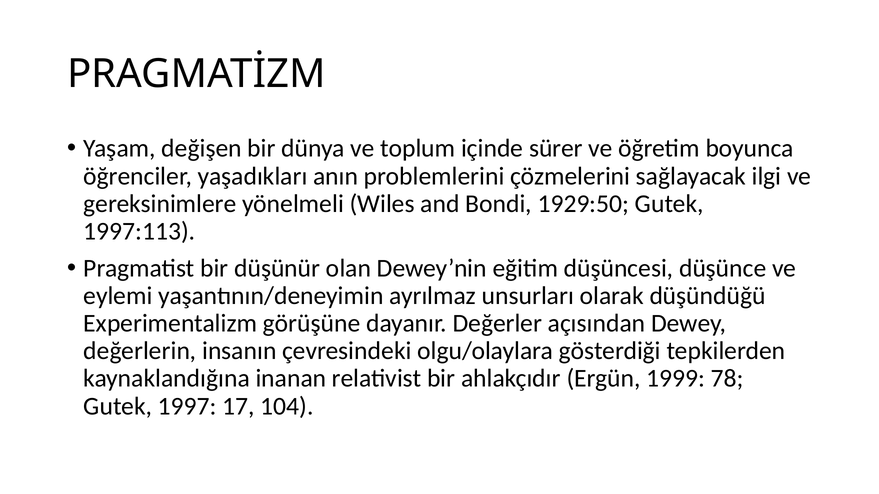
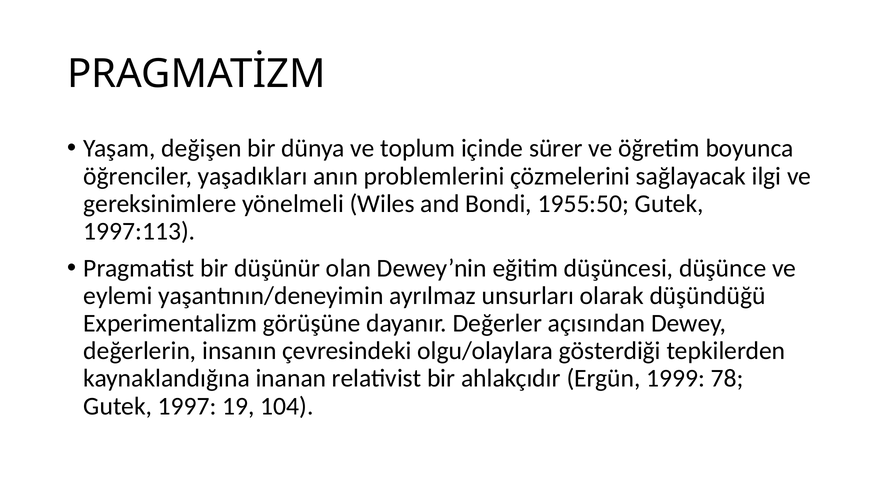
1929:50: 1929:50 -> 1955:50
17: 17 -> 19
